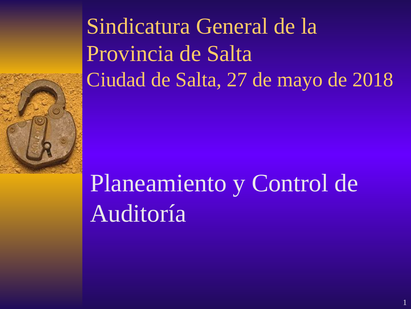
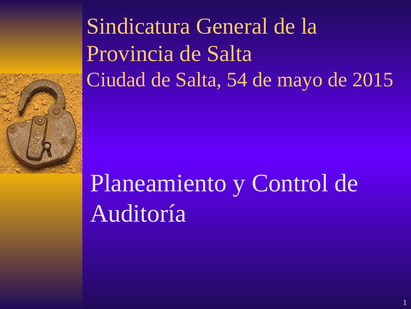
27: 27 -> 54
2018: 2018 -> 2015
